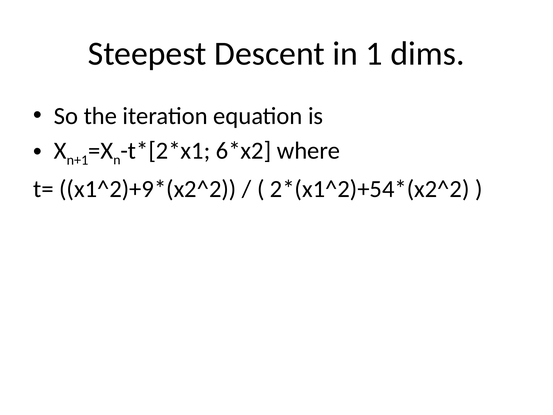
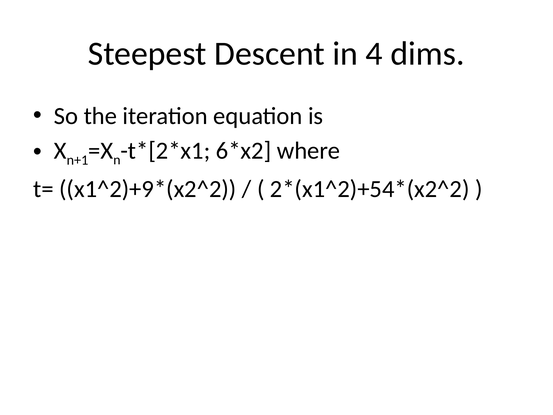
1: 1 -> 4
